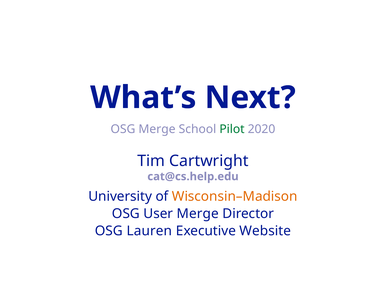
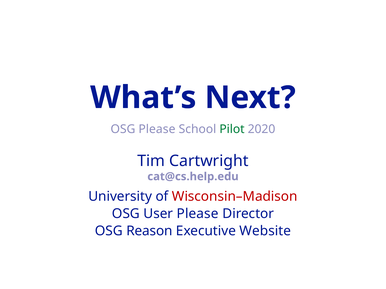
OSG Merge: Merge -> Please
Wisconsin–Madison colour: orange -> red
User Merge: Merge -> Please
Lauren: Lauren -> Reason
